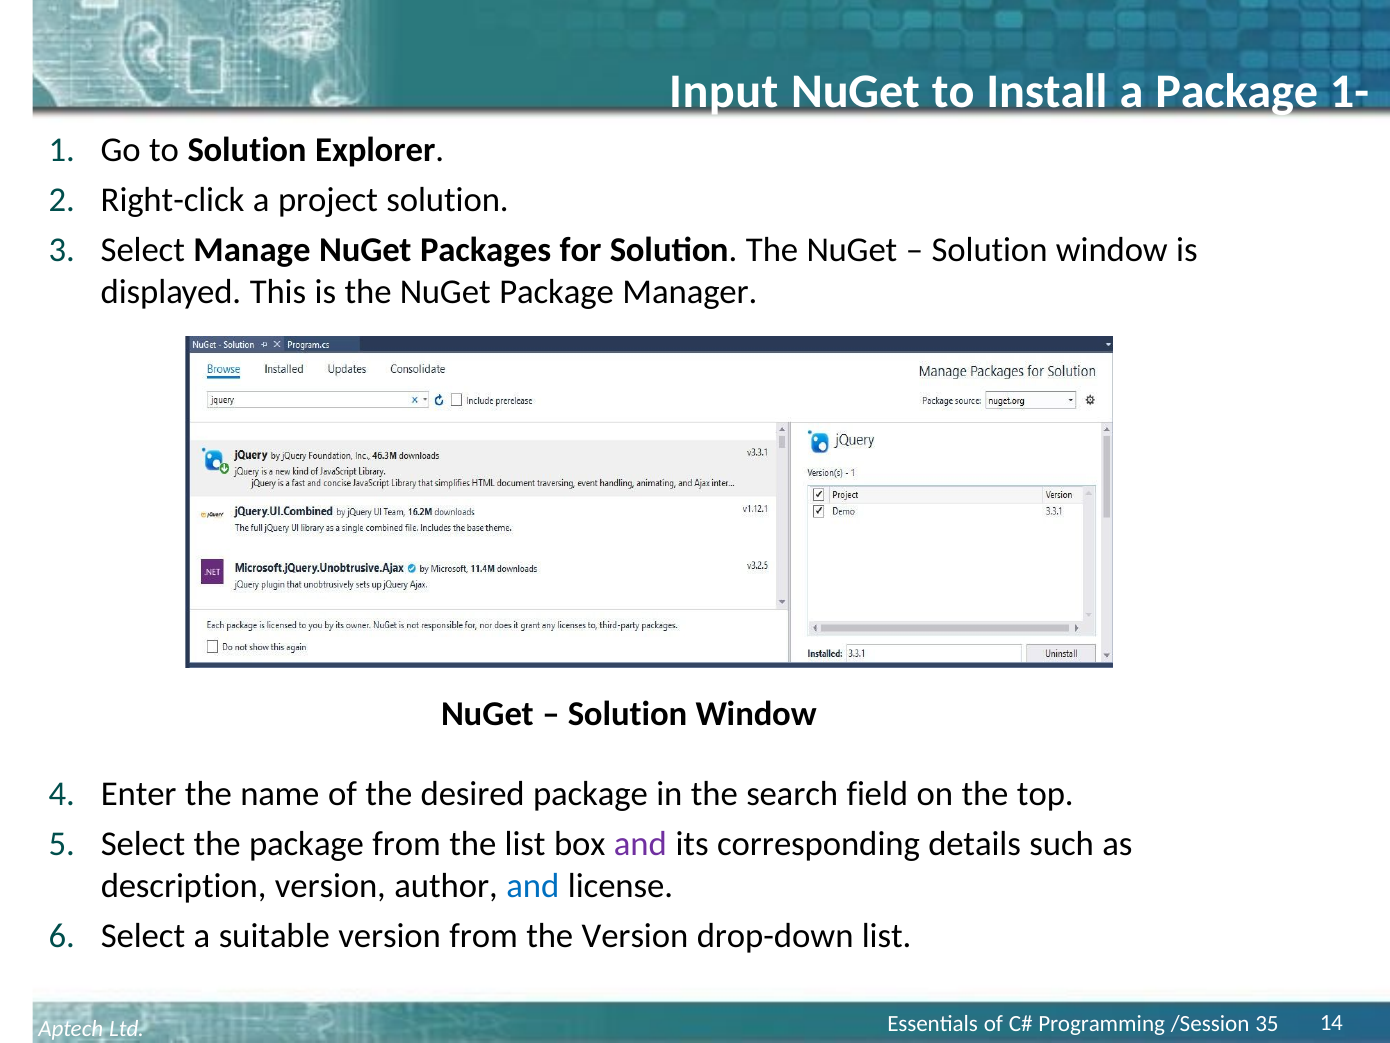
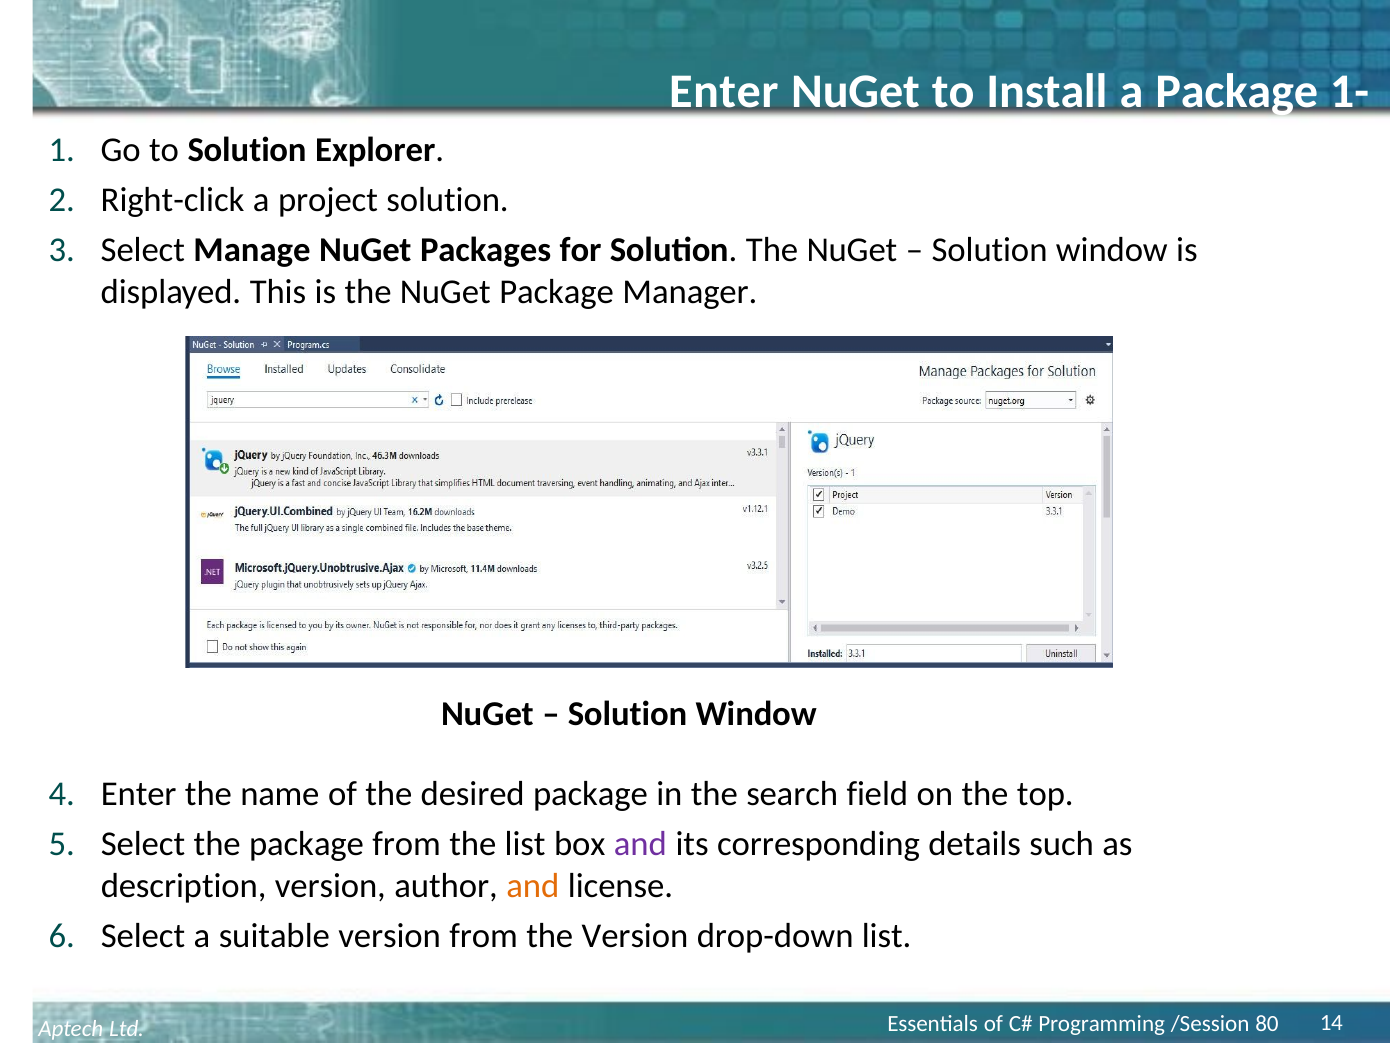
Input at (724, 92): Input -> Enter
and at (533, 885) colour: blue -> orange
35: 35 -> 80
